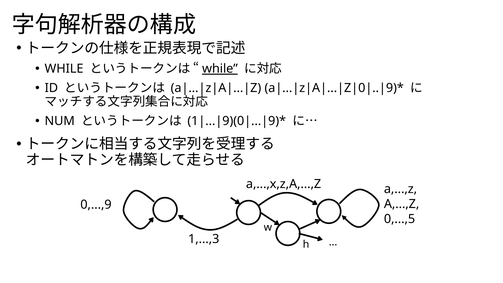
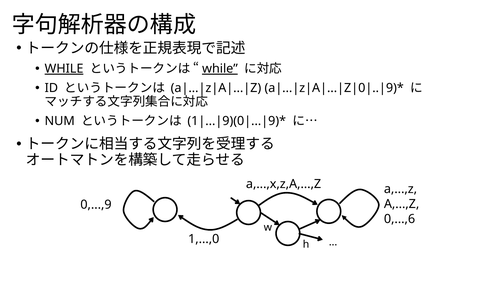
WHILE at (64, 69) underline: none -> present
0,...,5: 0,...,5 -> 0,...,6
1,...,3: 1,...,3 -> 1,...,0
